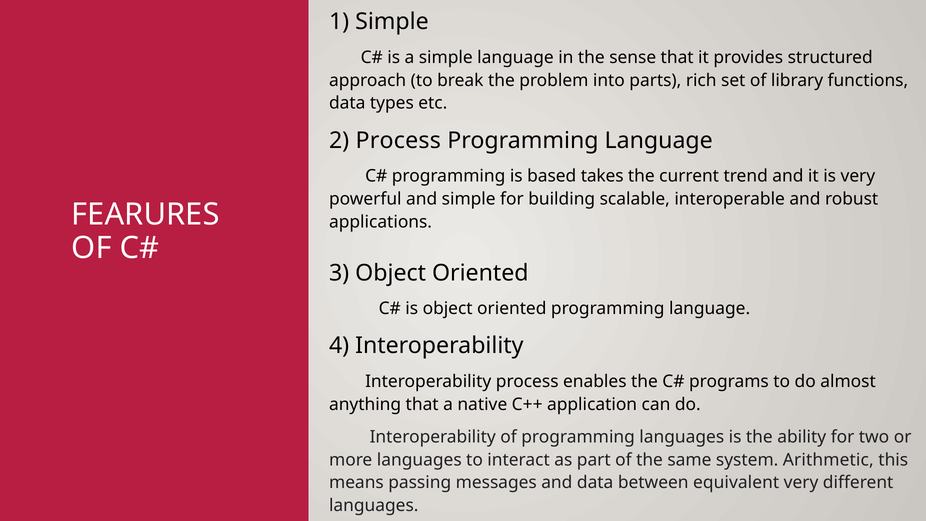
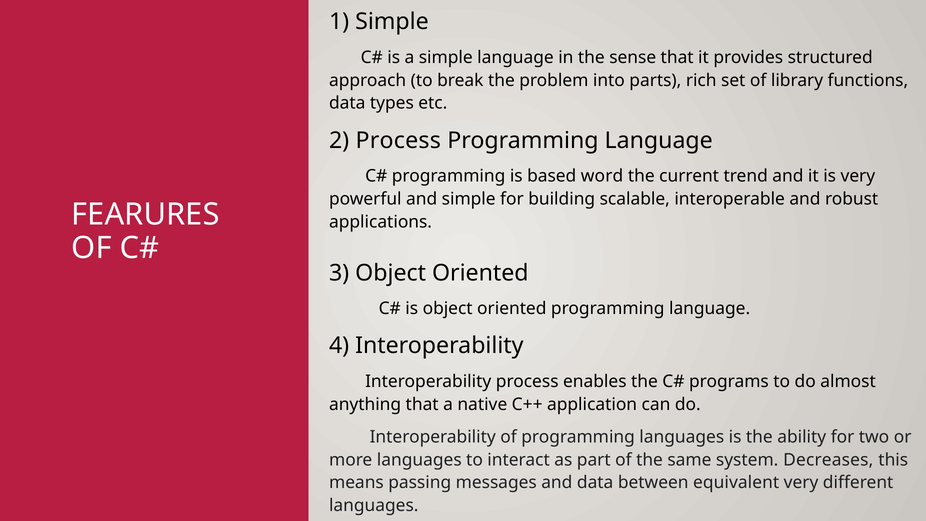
takes: takes -> word
Arithmetic: Arithmetic -> Decreases
